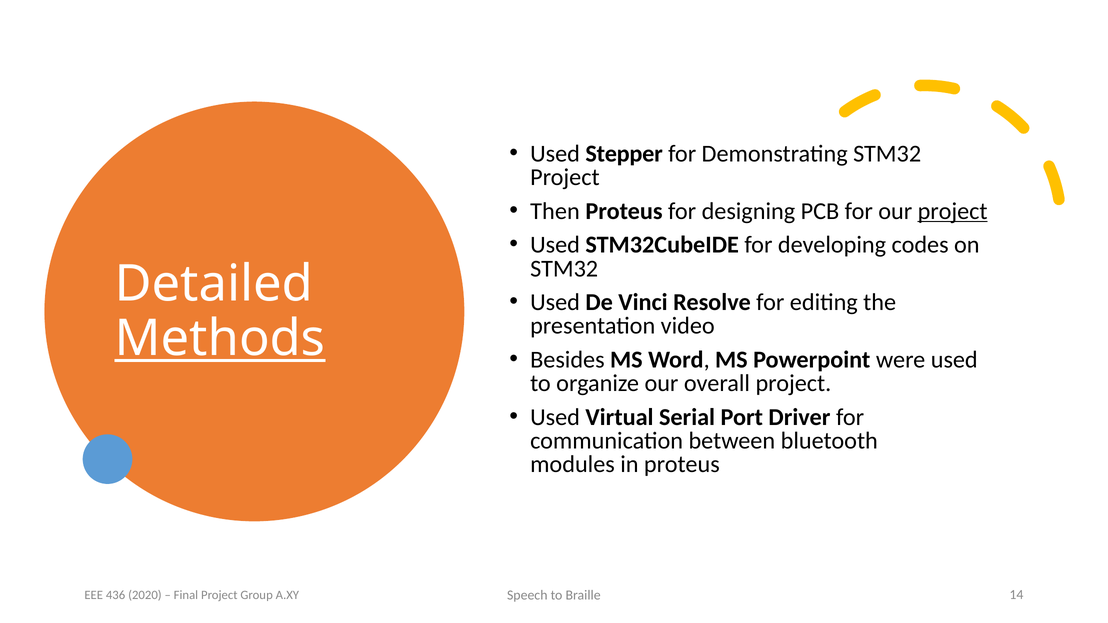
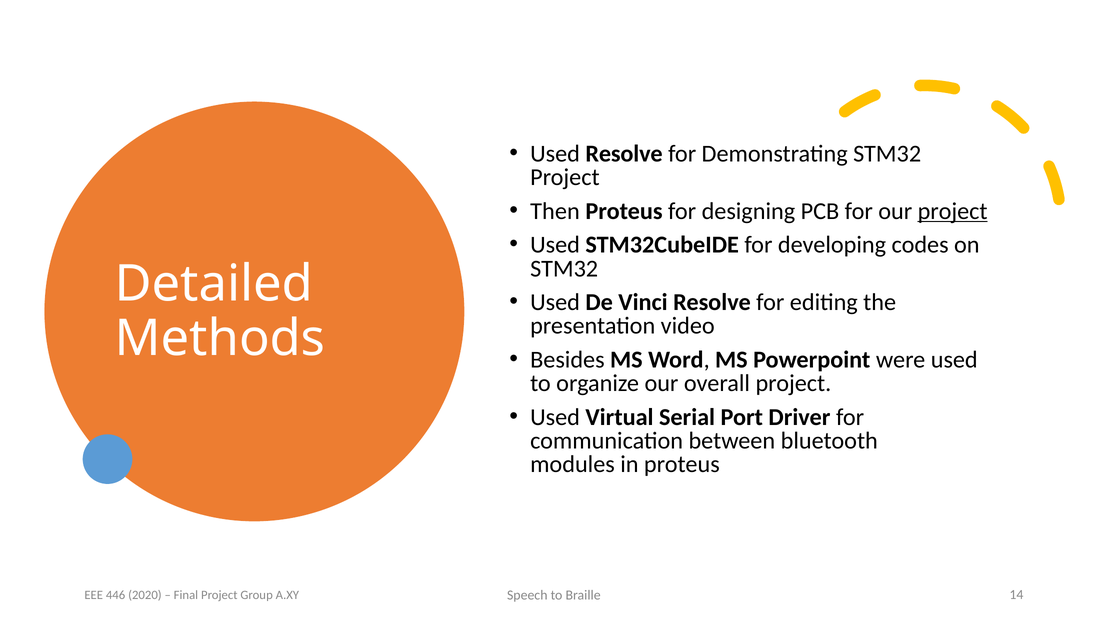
Used Stepper: Stepper -> Resolve
Methods underline: present -> none
436: 436 -> 446
